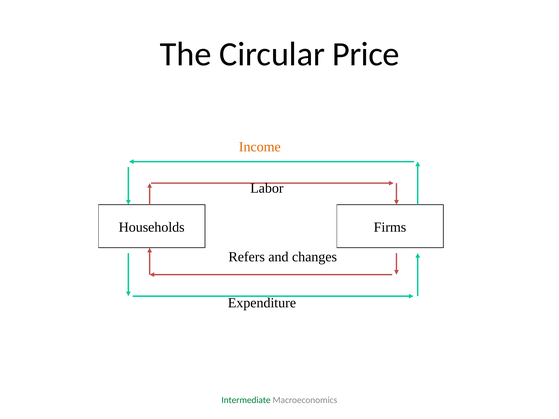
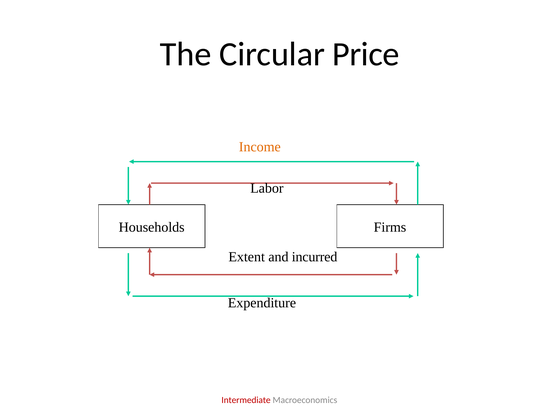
Refers: Refers -> Extent
changes: changes -> incurred
Intermediate colour: green -> red
